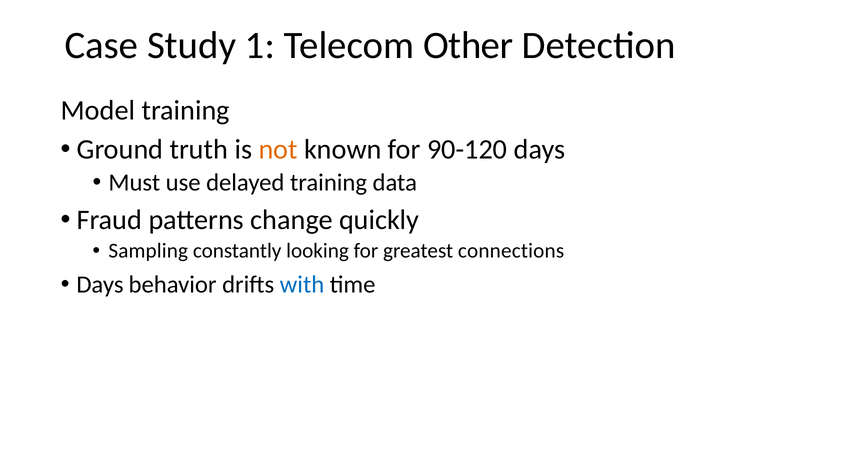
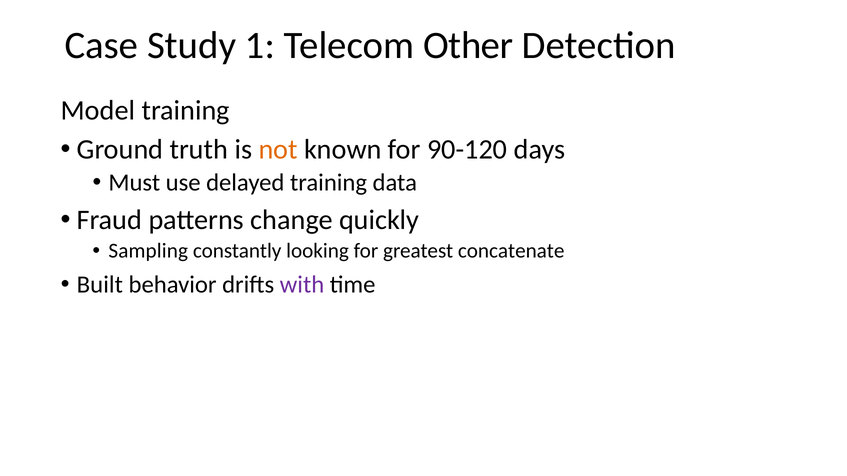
connections: connections -> concatenate
Days at (100, 285): Days -> Built
with colour: blue -> purple
